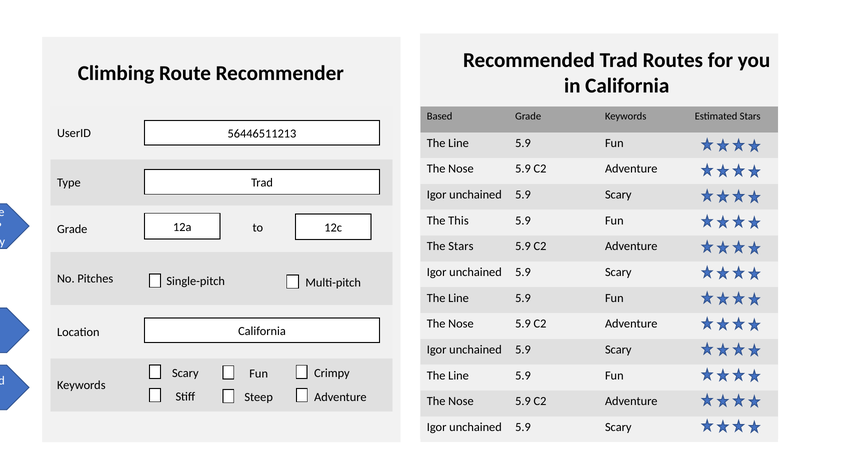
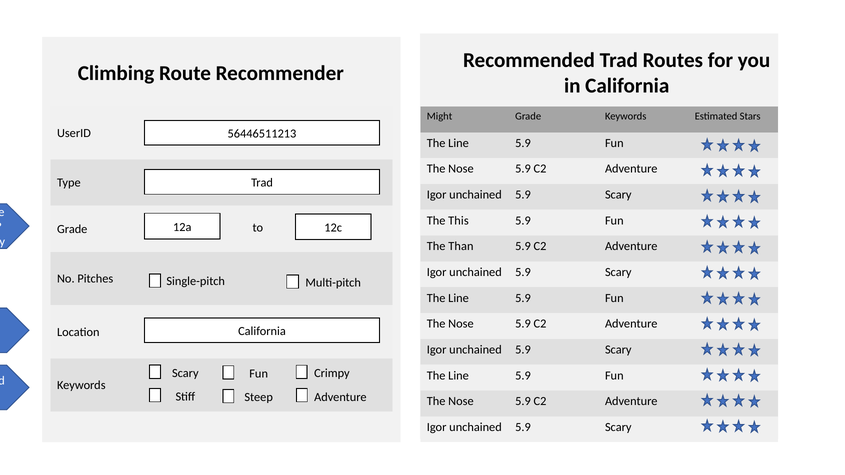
Based at (440, 116): Based -> Might
The Stars: Stars -> Than
